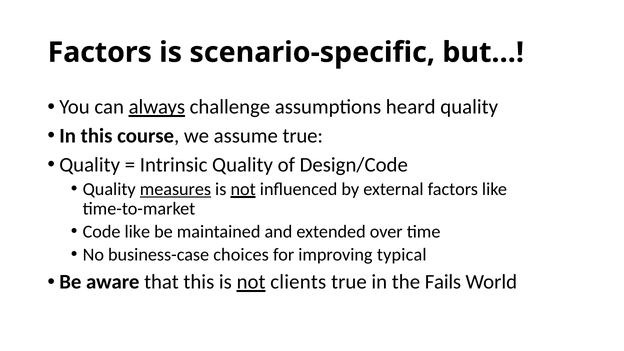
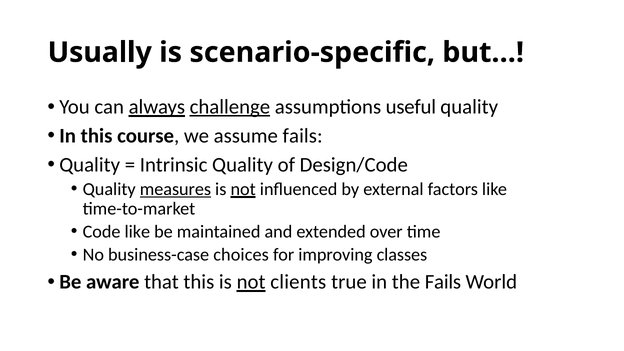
Factors at (100, 52): Factors -> Usually
challenge underline: none -> present
heard: heard -> useful
assume true: true -> fails
typical: typical -> classes
